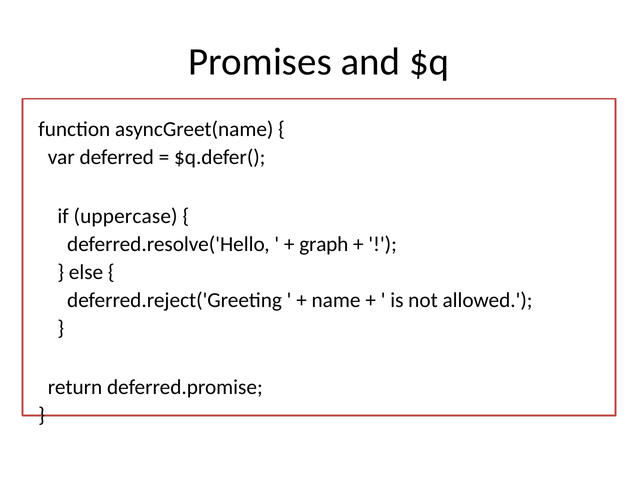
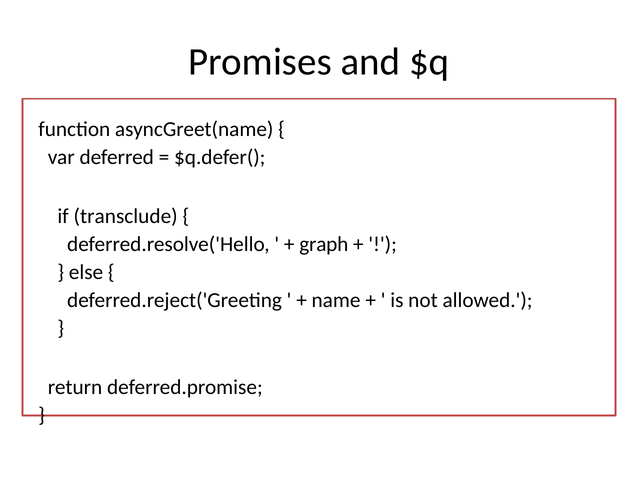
uppercase: uppercase -> transclude
